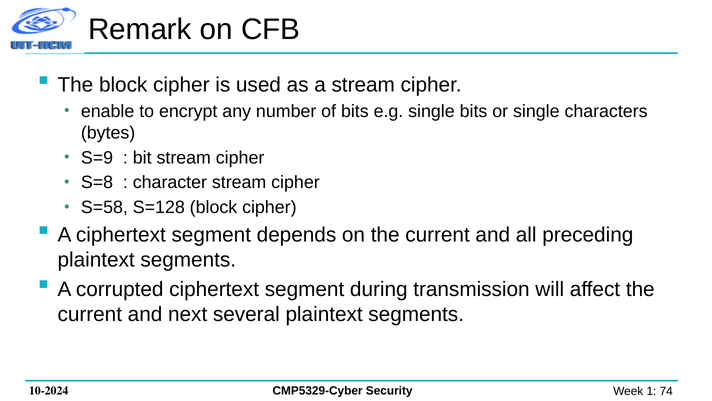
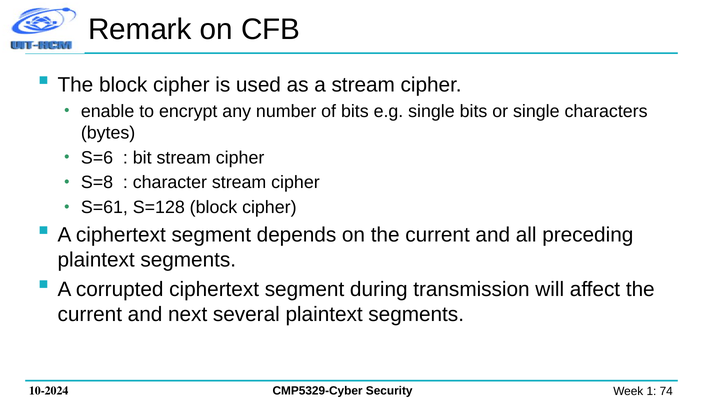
S=9: S=9 -> S=6
S=58: S=58 -> S=61
